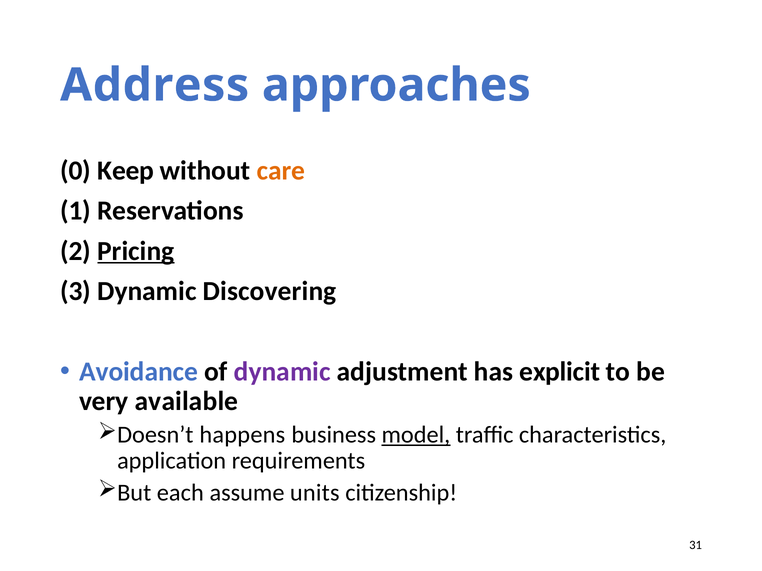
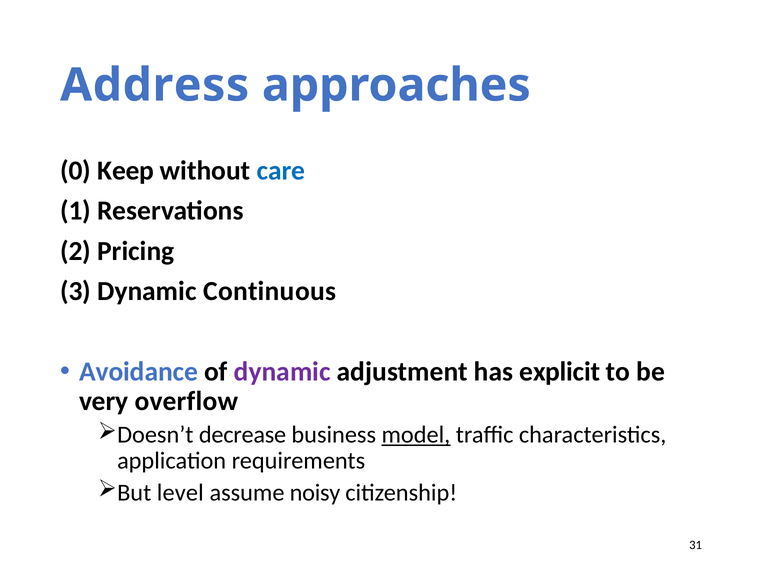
care colour: orange -> blue
Pricing underline: present -> none
Discovering: Discovering -> Continuous
available: available -> overflow
happens: happens -> decrease
each: each -> level
units: units -> noisy
